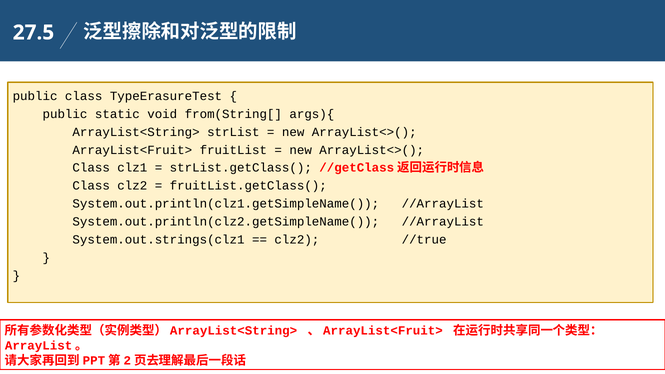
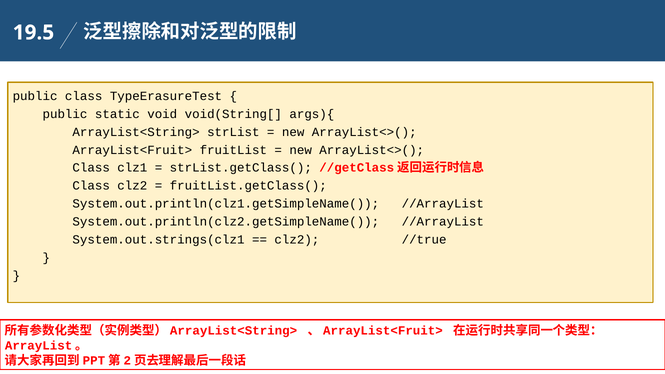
27.5: 27.5 -> 19.5
from(String[: from(String[ -> void(String[
